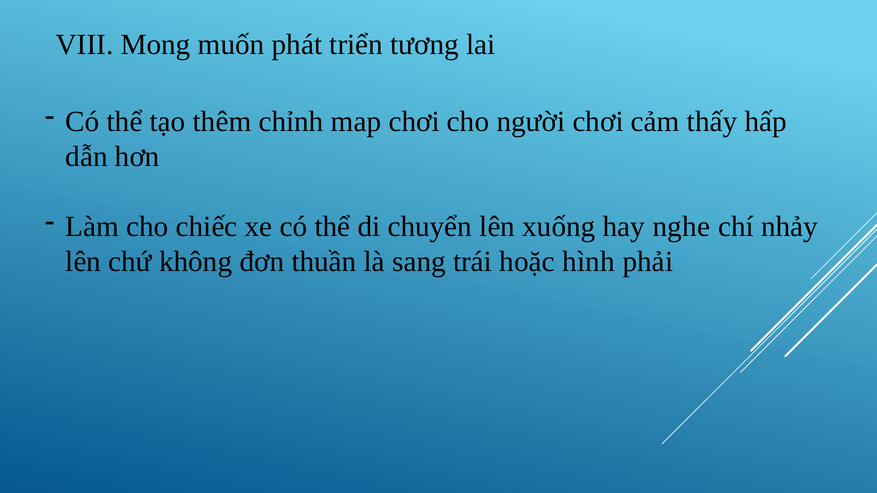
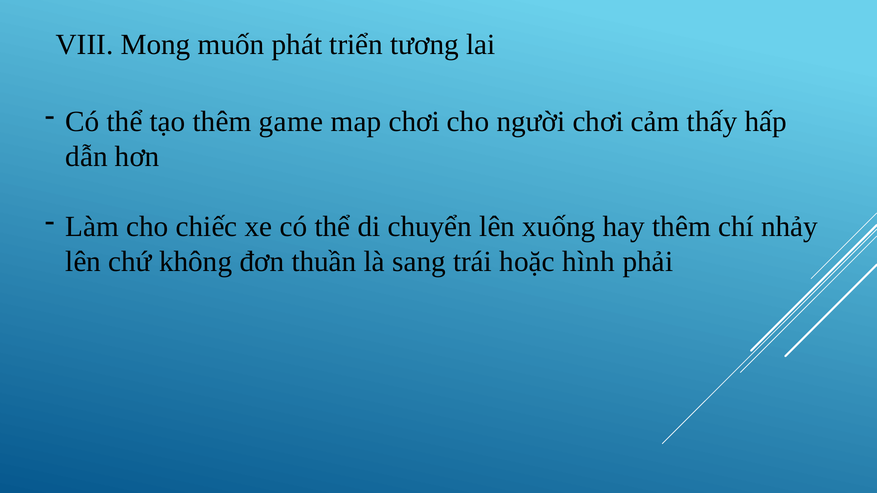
chỉnh: chỉnh -> game
hay nghe: nghe -> thêm
